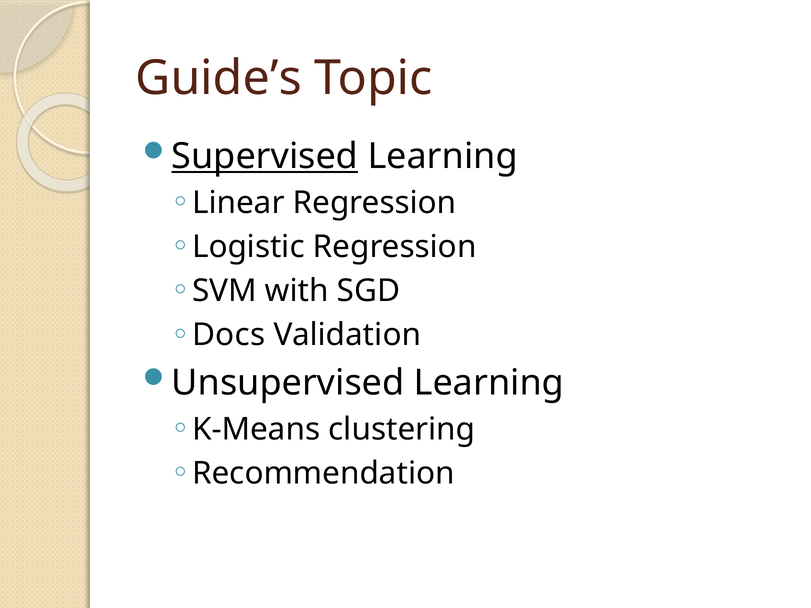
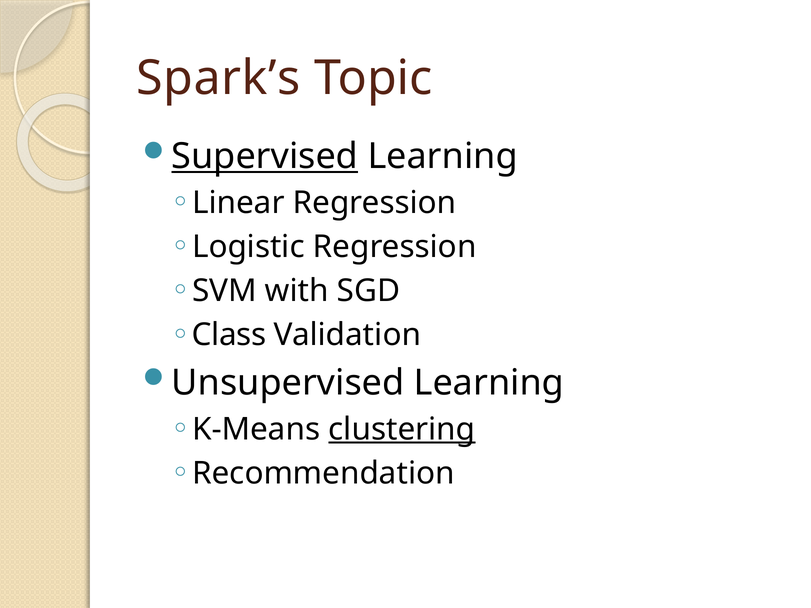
Guide’s: Guide’s -> Spark’s
Docs: Docs -> Class
clustering underline: none -> present
